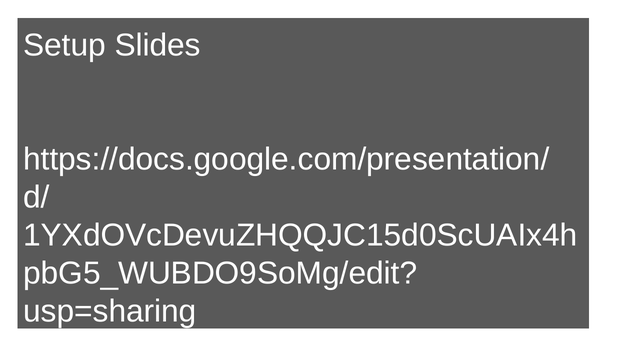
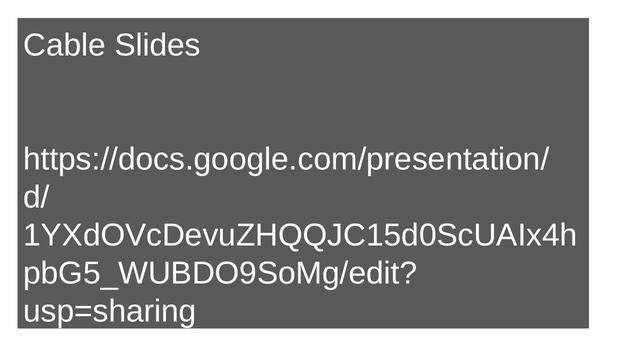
Setup: Setup -> Cable
